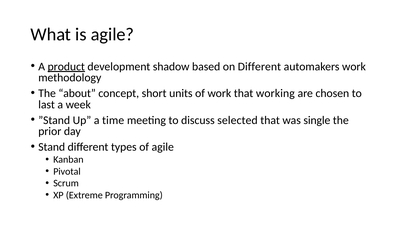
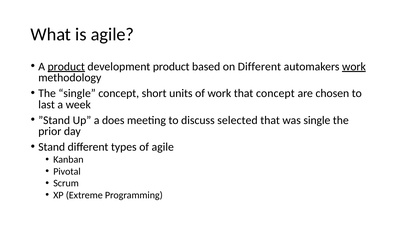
development shadow: shadow -> product
work at (354, 66) underline: none -> present
The about: about -> single
that working: working -> concept
time: time -> does
